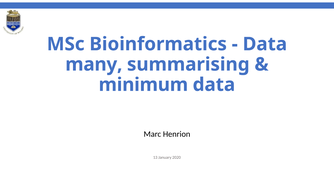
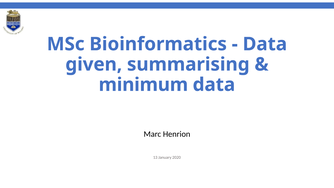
many: many -> given
